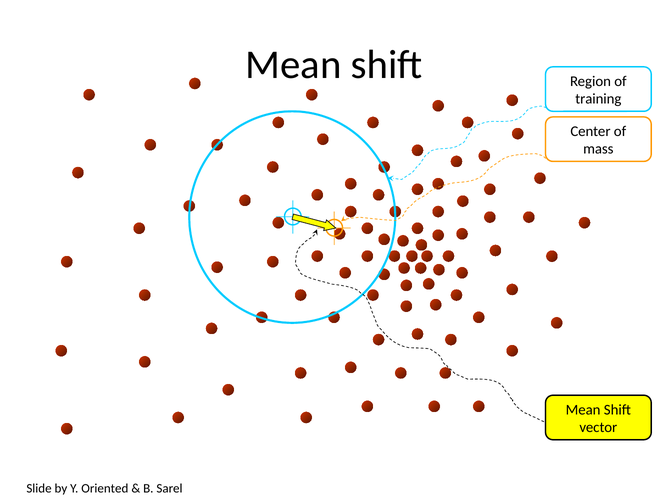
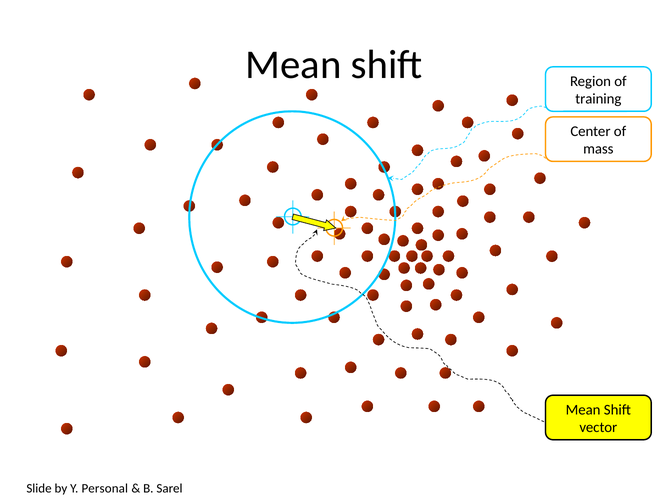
Oriented: Oriented -> Personal
